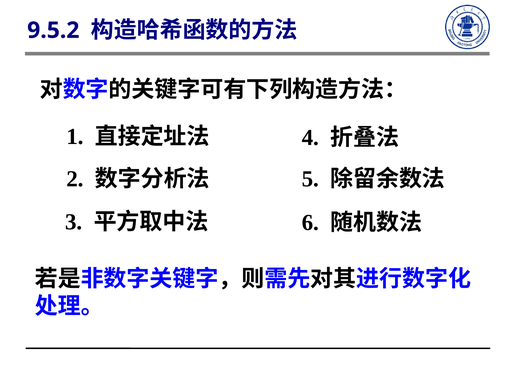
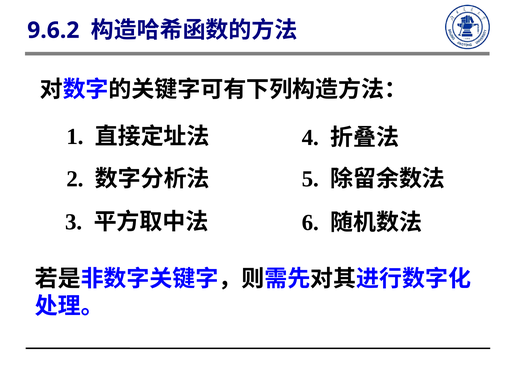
9.5.2: 9.5.2 -> 9.6.2
